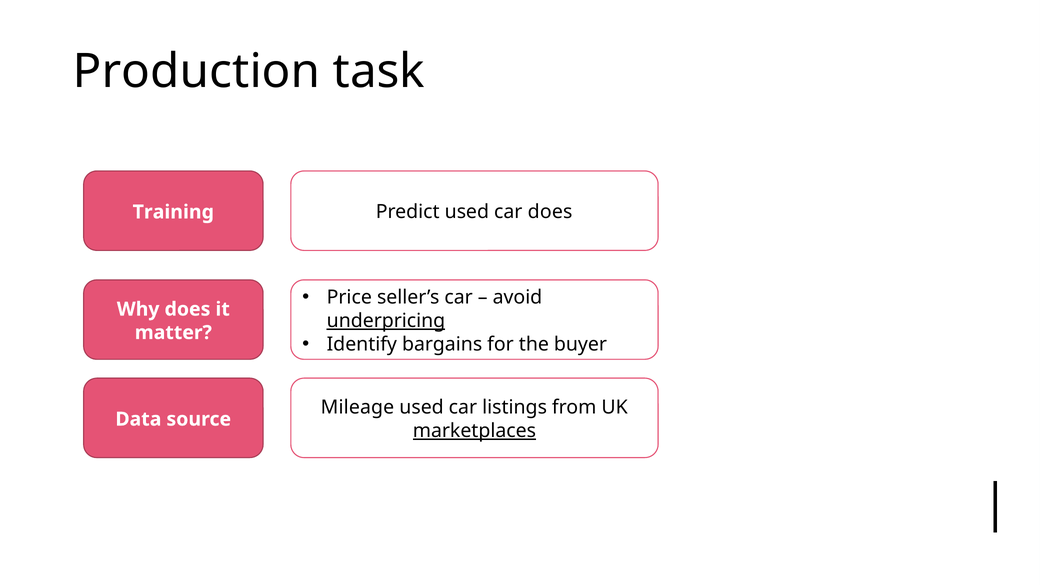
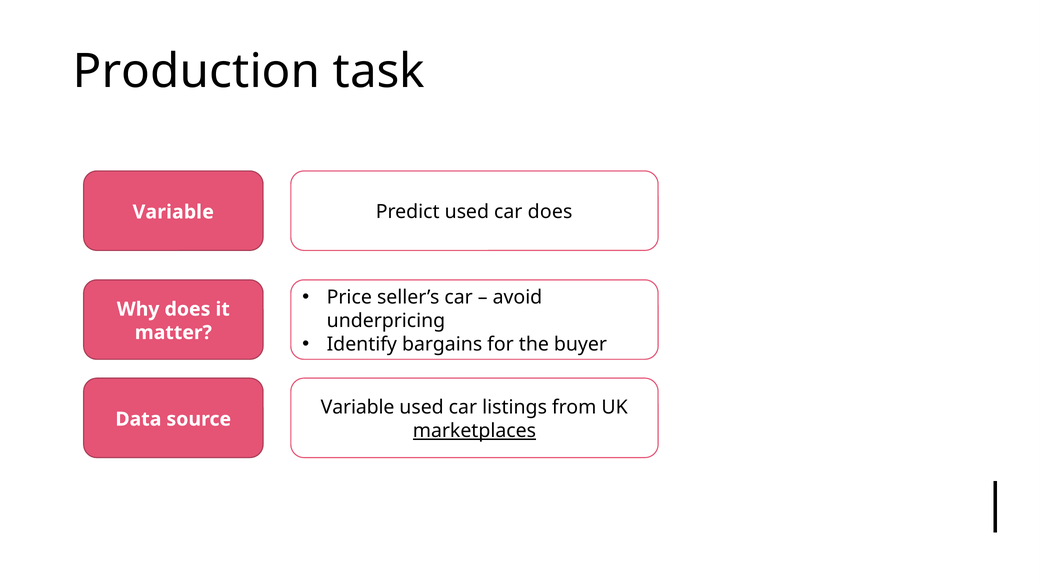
Training at (173, 212): Training -> Variable
underpricing underline: present -> none
Mileage at (357, 408): Mileage -> Variable
